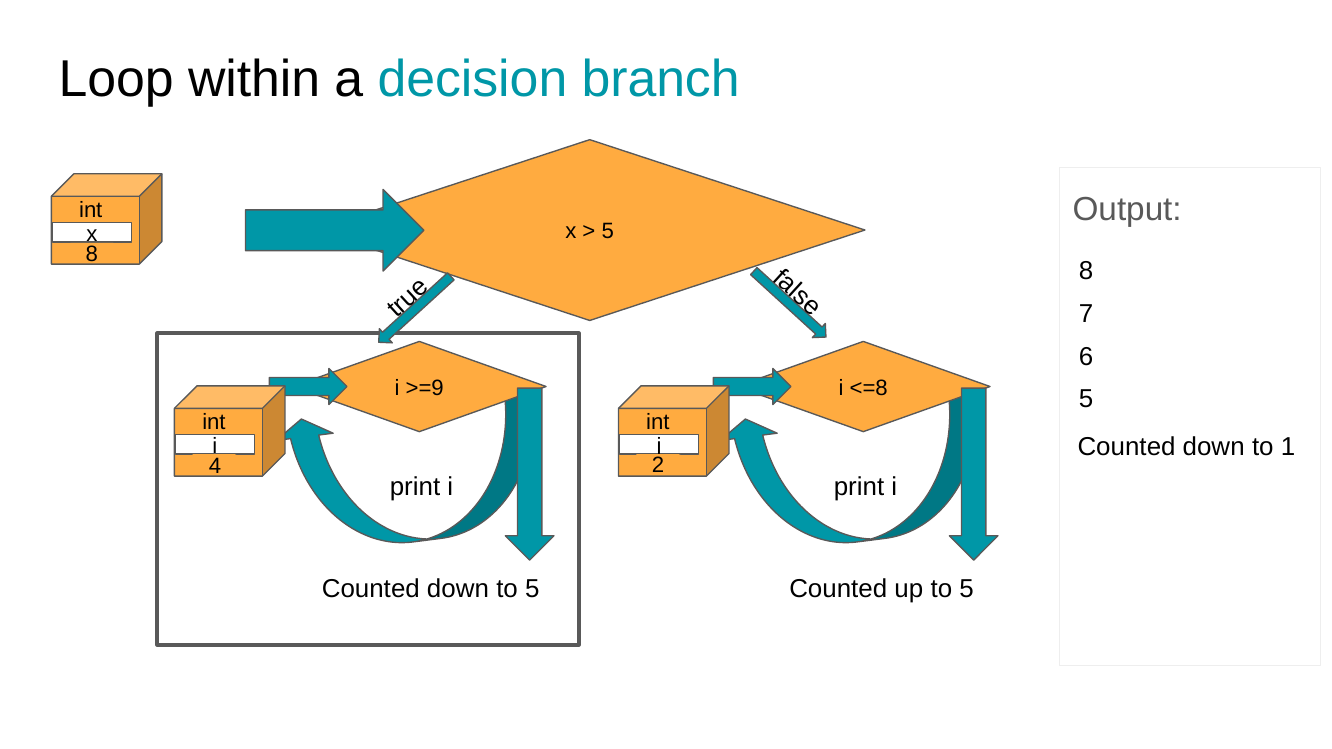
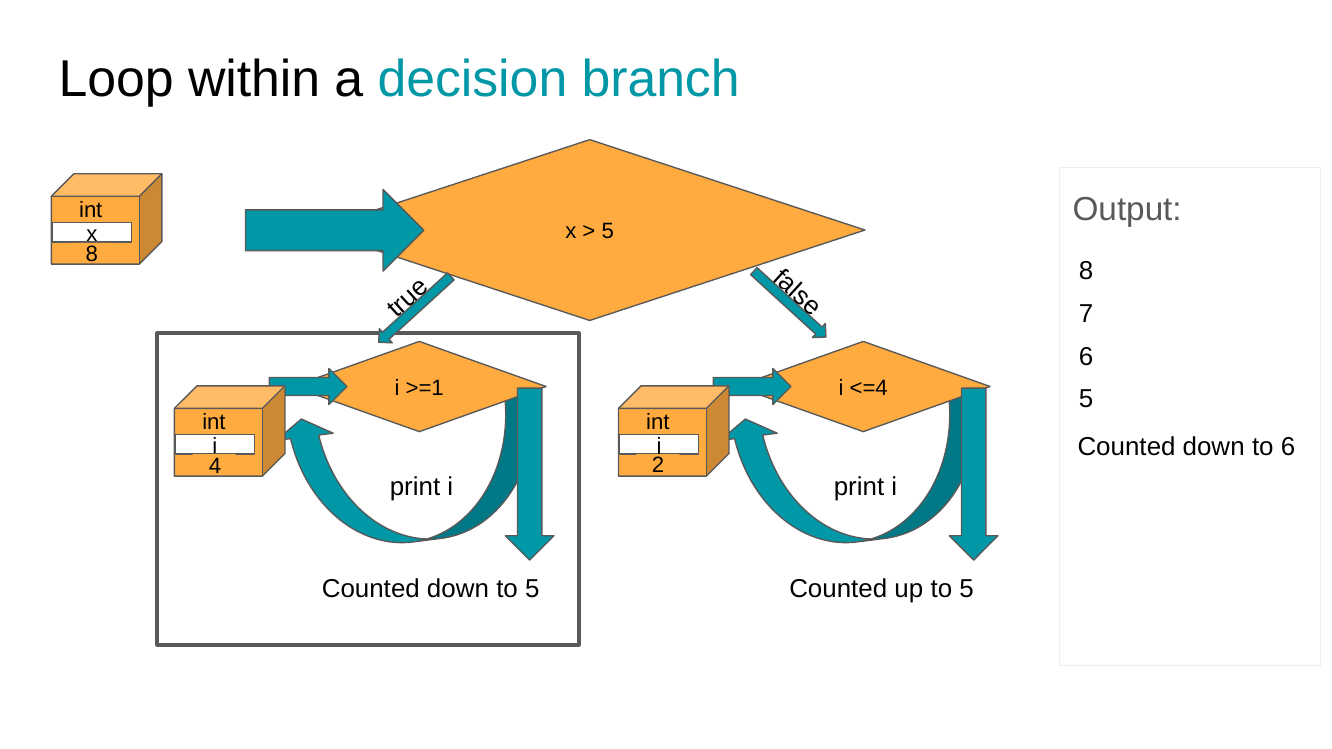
>=9: >=9 -> >=1
<=8: <=8 -> <=4
to 1: 1 -> 6
